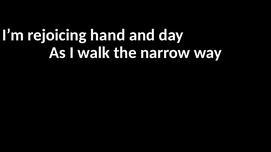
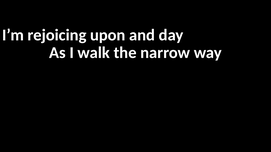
hand: hand -> upon
